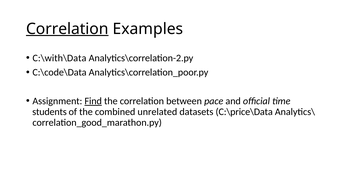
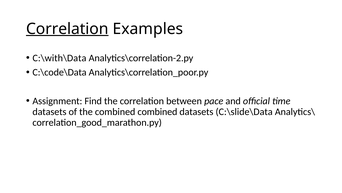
Find underline: present -> none
students at (50, 112): students -> datasets
combined unrelated: unrelated -> combined
C:\price\Data: C:\price\Data -> C:\slide\Data
